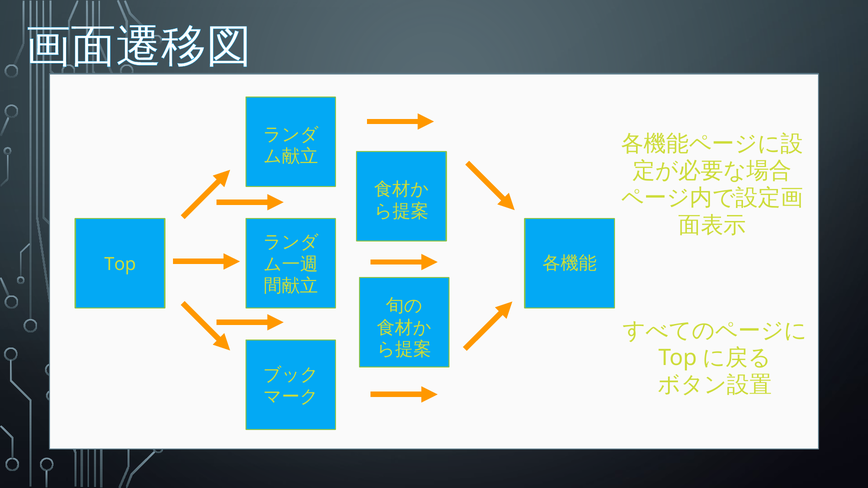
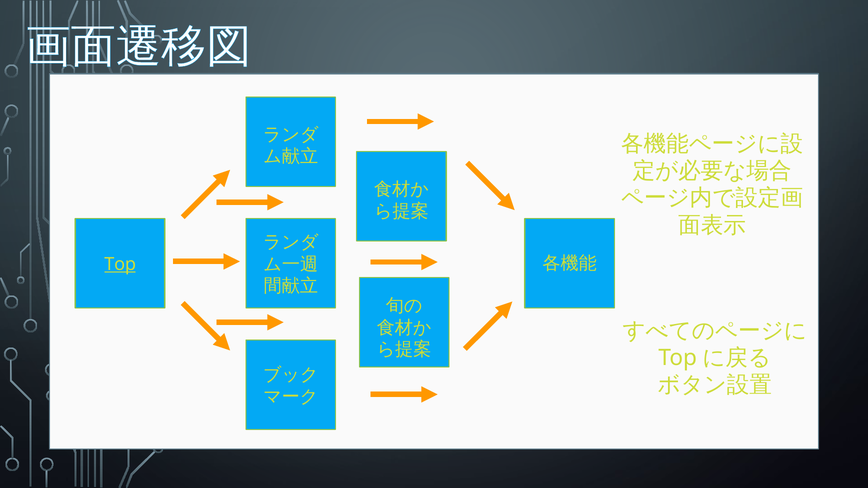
Top at (120, 264) underline: none -> present
